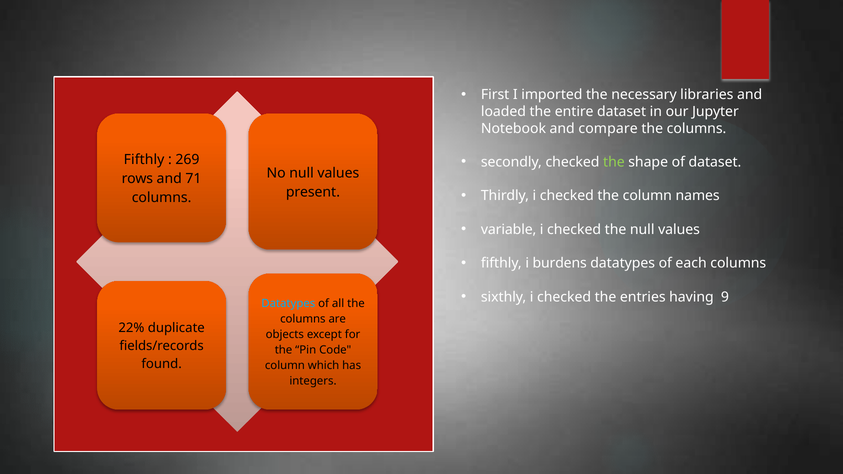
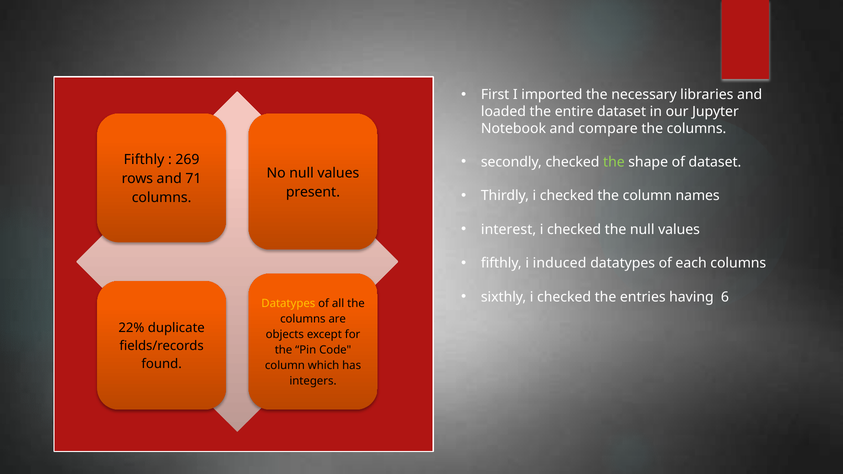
variable: variable -> interest
burdens: burdens -> induced
9: 9 -> 6
Datatypes at (288, 304) colour: light blue -> yellow
